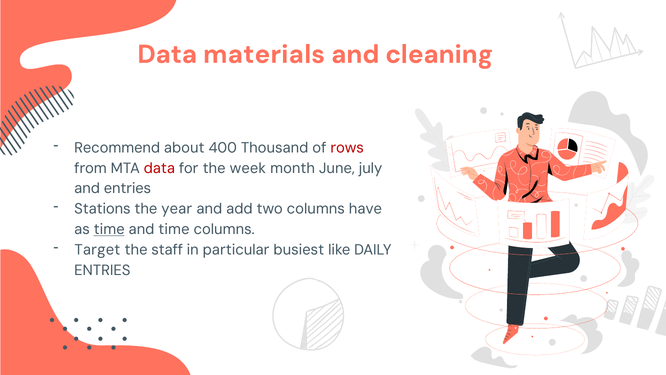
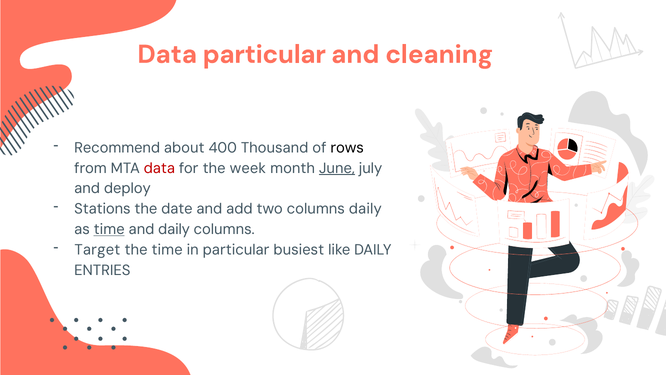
Data materials: materials -> particular
rows colour: red -> black
June underline: none -> present
and entries: entries -> deploy
year: year -> date
columns have: have -> daily
and time: time -> daily
the staff: staff -> time
